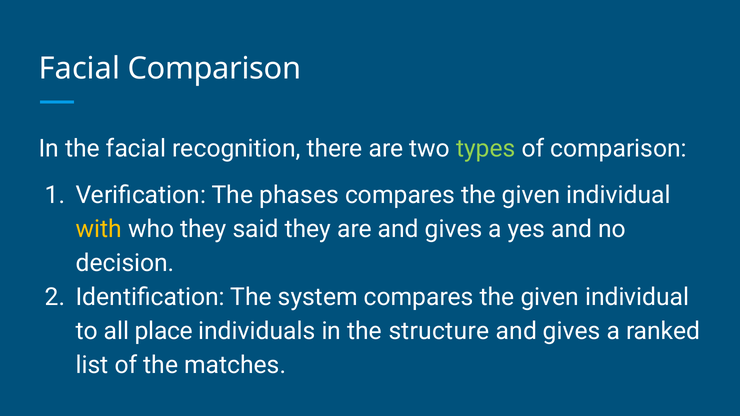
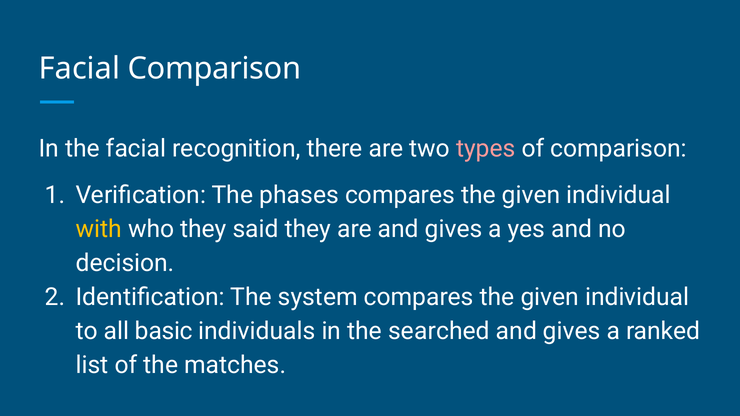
types colour: light green -> pink
place: place -> basic
structure: structure -> searched
